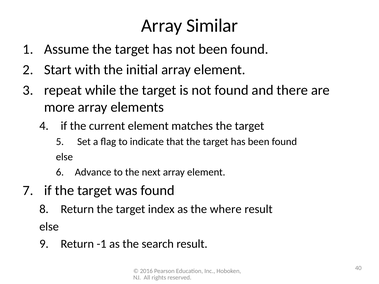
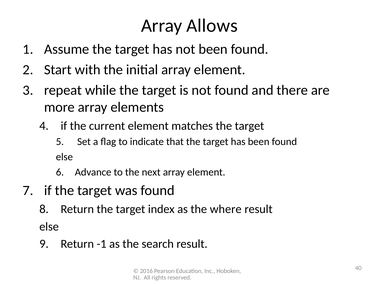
Similar: Similar -> Allows
